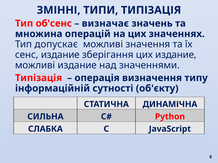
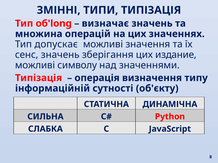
об'сенс: об'сенс -> об'long
сенс издание: издание -> значень
можливі издание: издание -> символу
